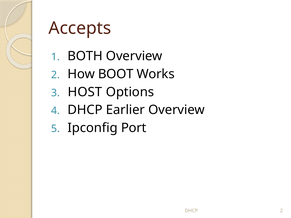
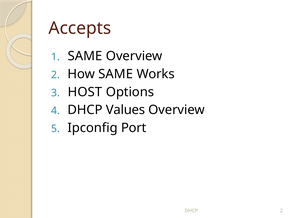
BOTH at (85, 56): BOTH -> SAME
How BOOT: BOOT -> SAME
Earlier: Earlier -> Values
